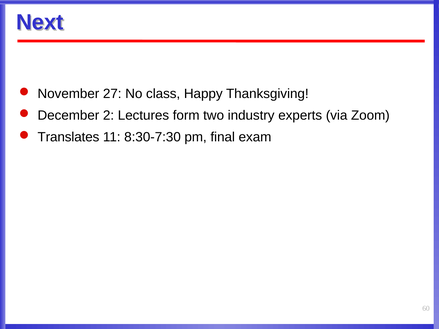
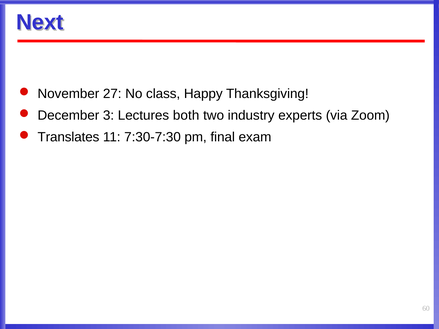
2: 2 -> 3
form: form -> both
8:30-7:30: 8:30-7:30 -> 7:30-7:30
